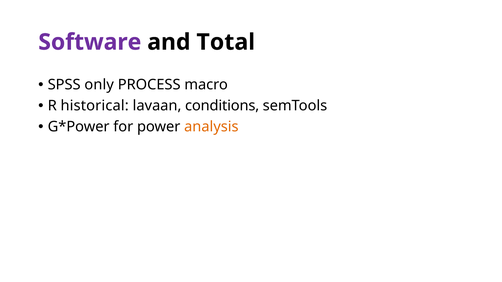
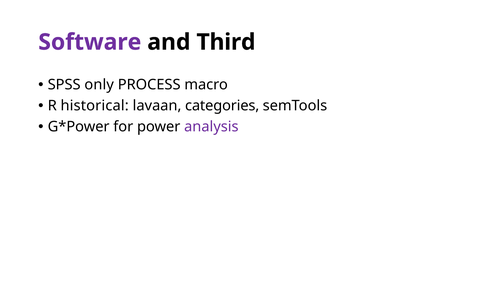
Total: Total -> Third
conditions: conditions -> categories
analysis colour: orange -> purple
